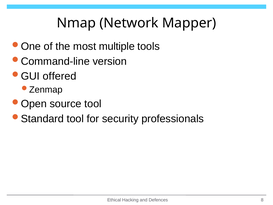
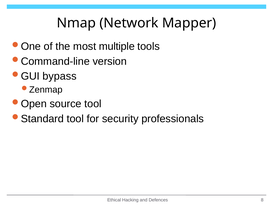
offered: offered -> bypass
